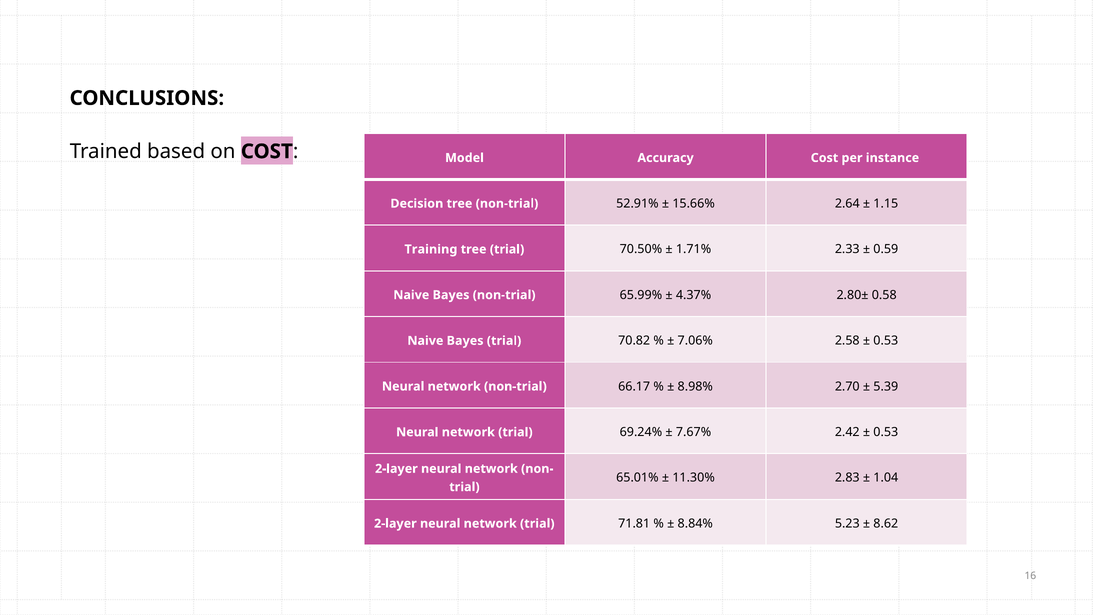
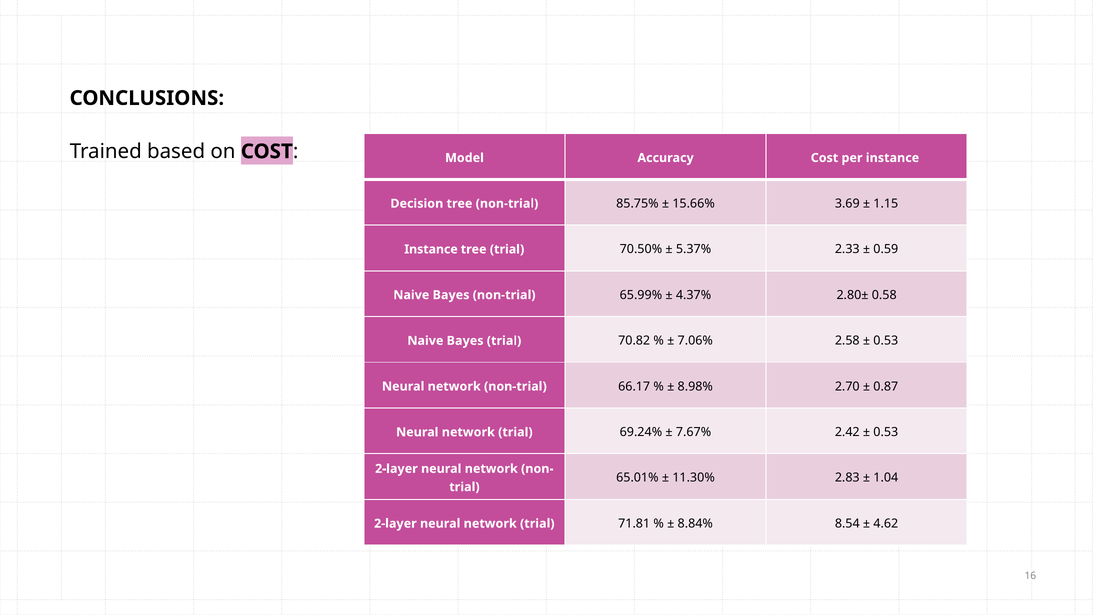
52.91%: 52.91% -> 85.75%
2.64: 2.64 -> 3.69
Training at (431, 249): Training -> Instance
1.71%: 1.71% -> 5.37%
5.39: 5.39 -> 0.87
5.23: 5.23 -> 8.54
8.62: 8.62 -> 4.62
